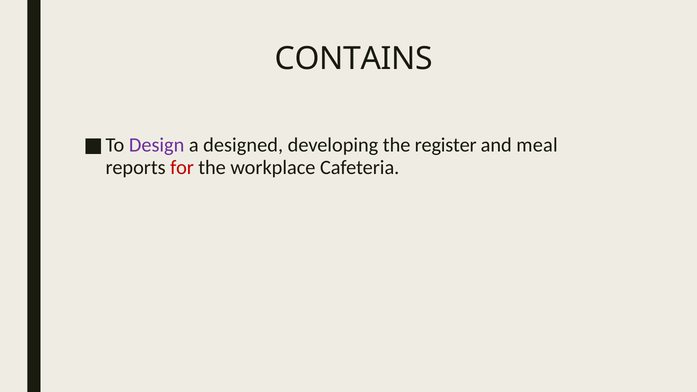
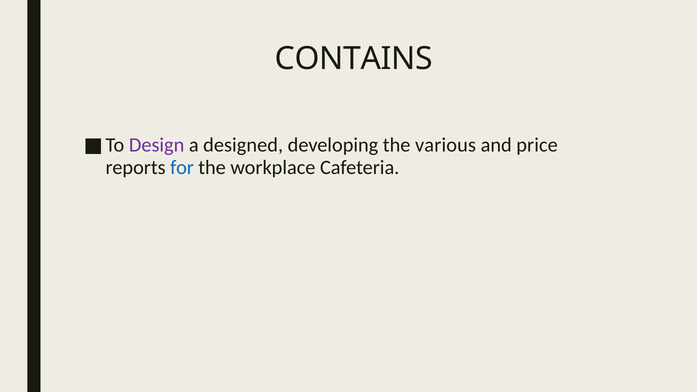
register: register -> various
meal: meal -> price
for colour: red -> blue
